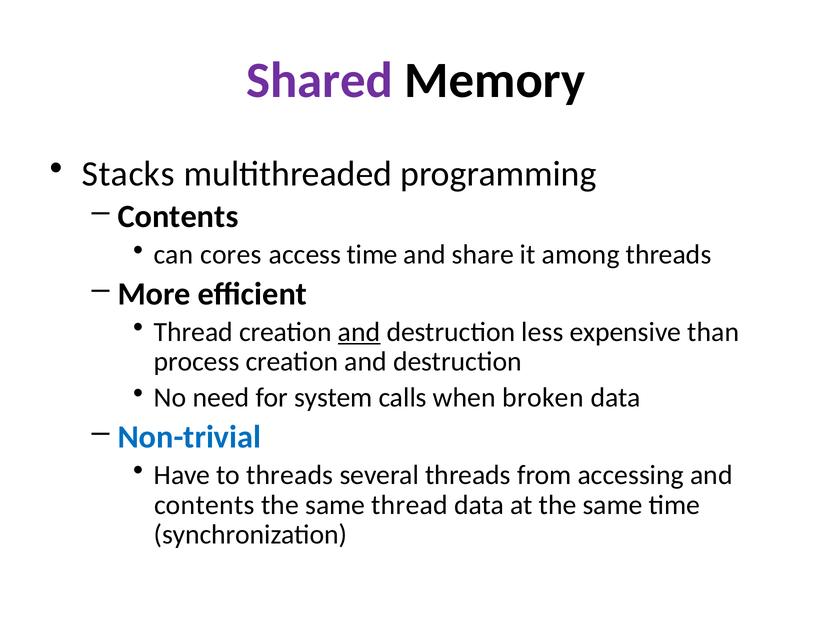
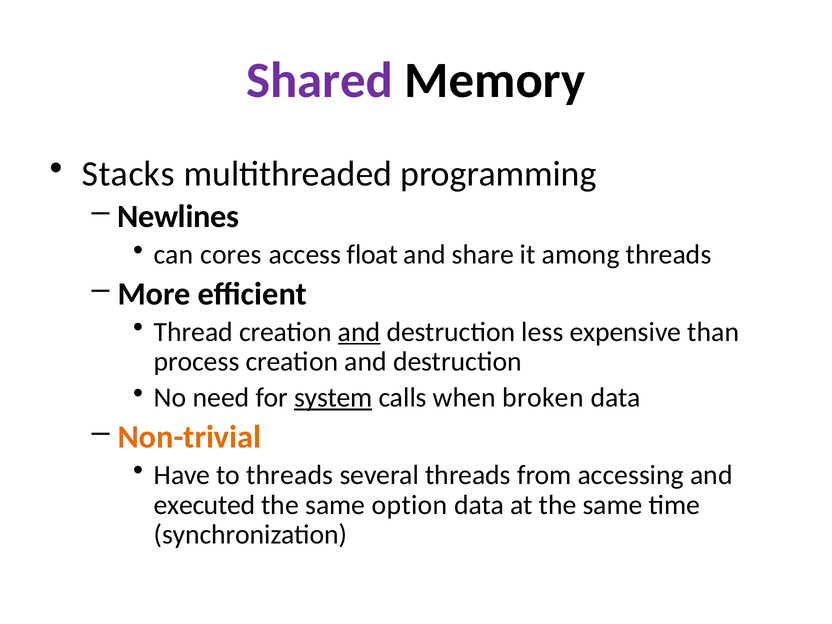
Contents at (178, 217): Contents -> Newlines
access time: time -> float
system underline: none -> present
Non-trivial colour: blue -> orange
contents at (204, 505): contents -> executed
same thread: thread -> option
